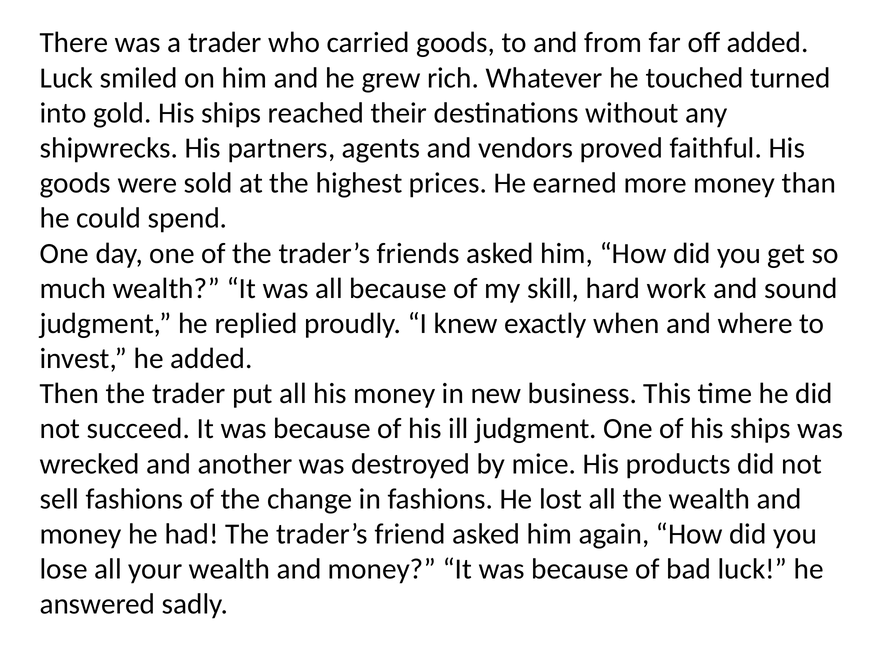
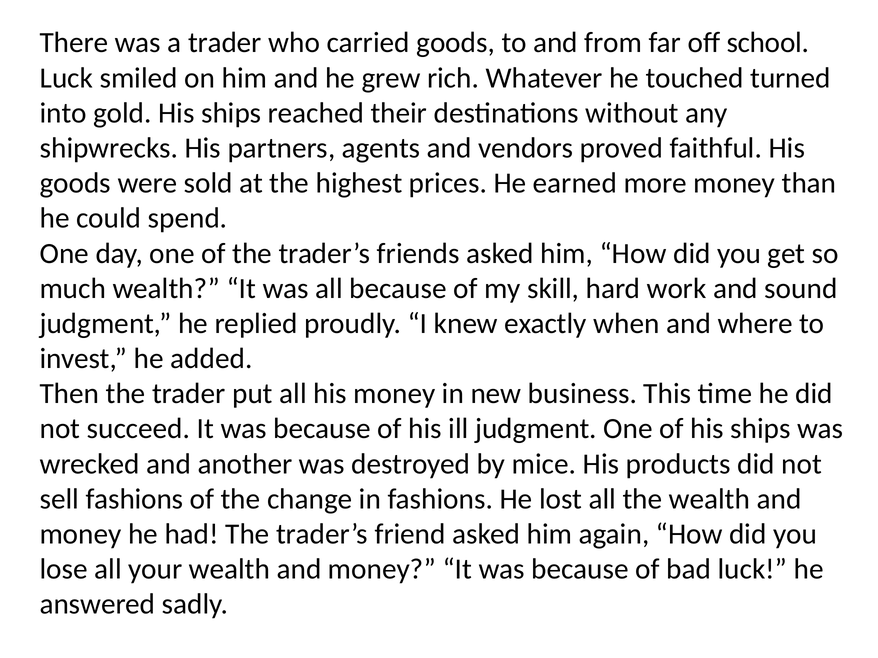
off added: added -> school
